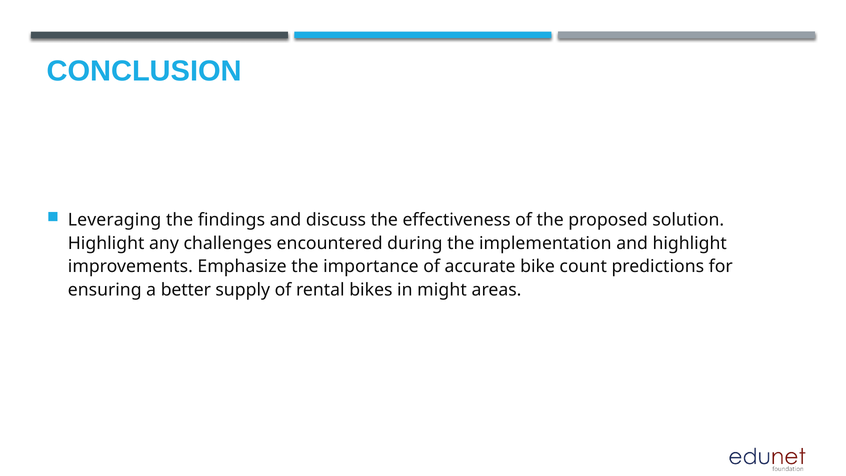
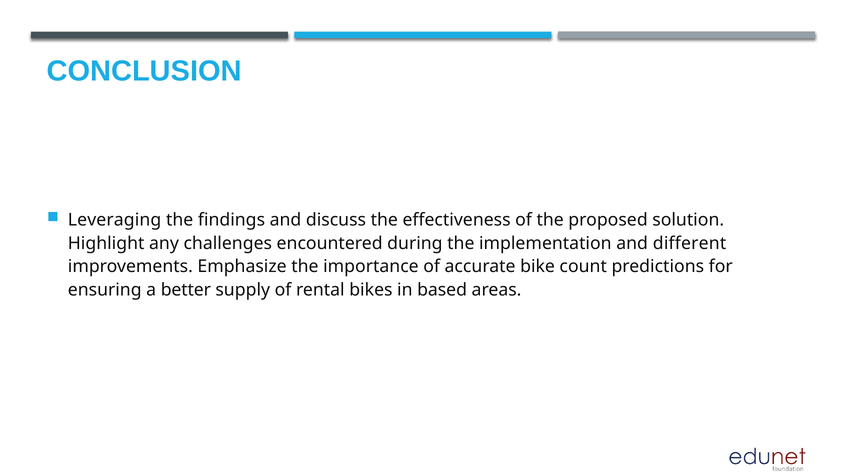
and highlight: highlight -> different
might: might -> based
